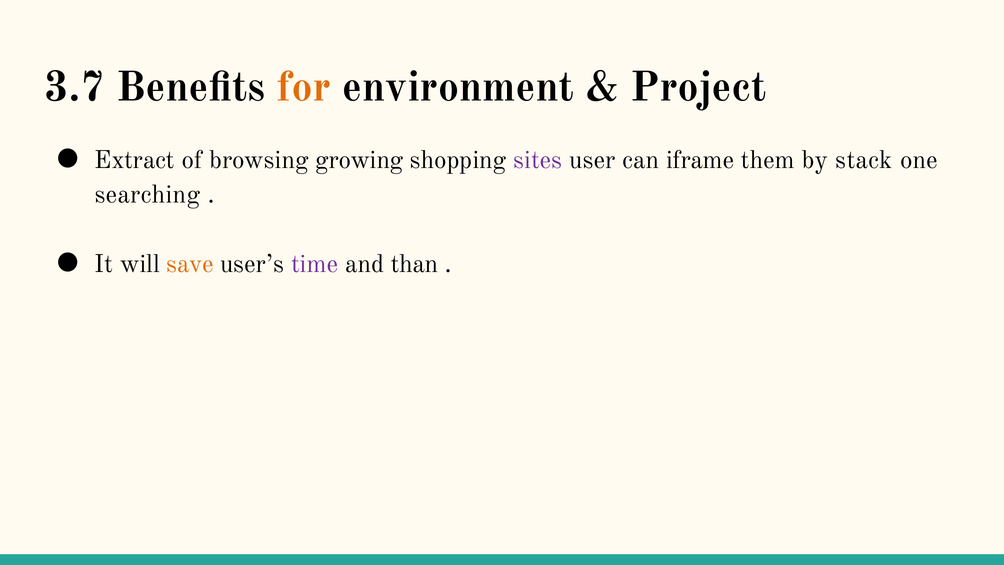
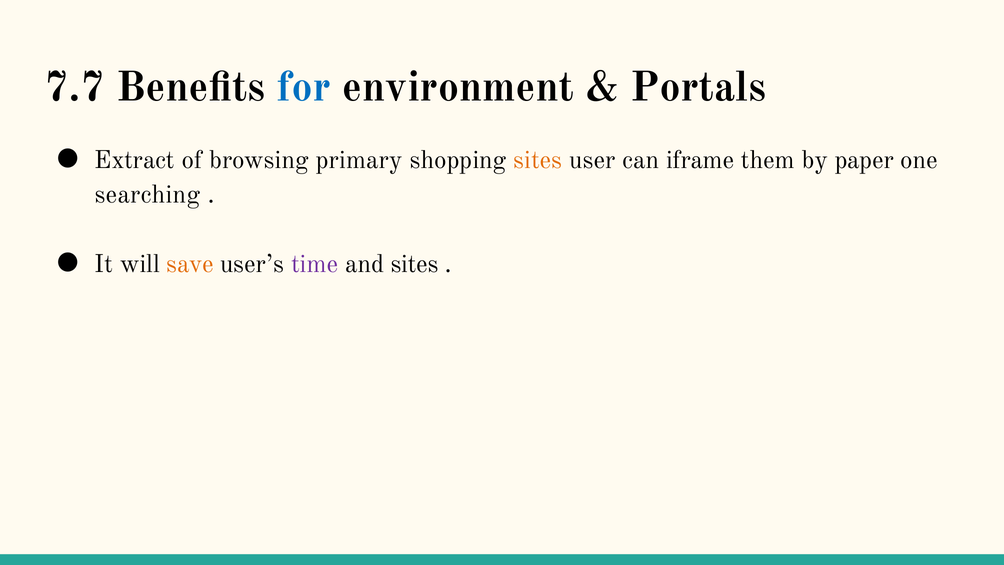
3.7: 3.7 -> 7.7
for colour: orange -> blue
Project: Project -> Portals
growing: growing -> primary
sites at (538, 160) colour: purple -> orange
stack: stack -> paper
and than: than -> sites
